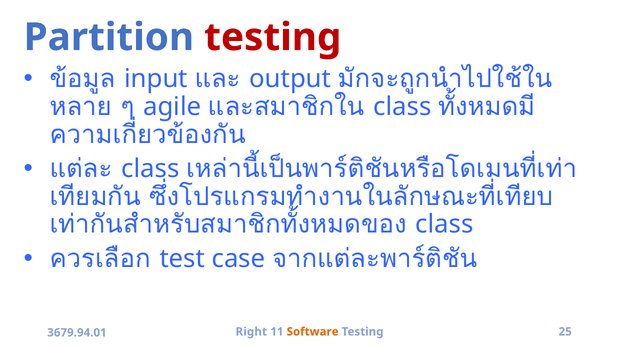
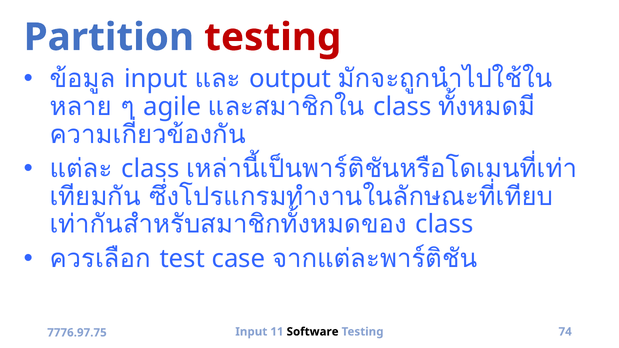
Right at (251, 332): Right -> Input
Software colour: orange -> black
25: 25 -> 74
3679.94.01: 3679.94.01 -> 7776.97.75
